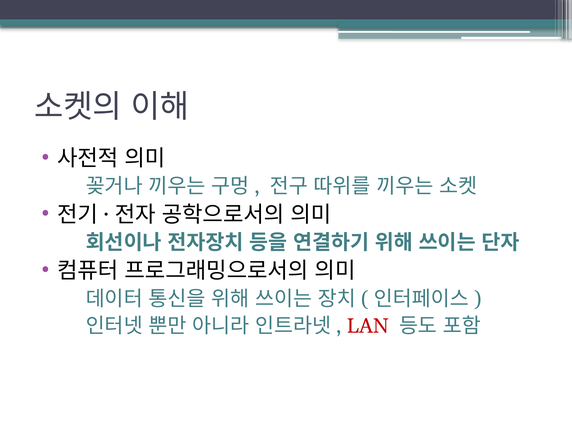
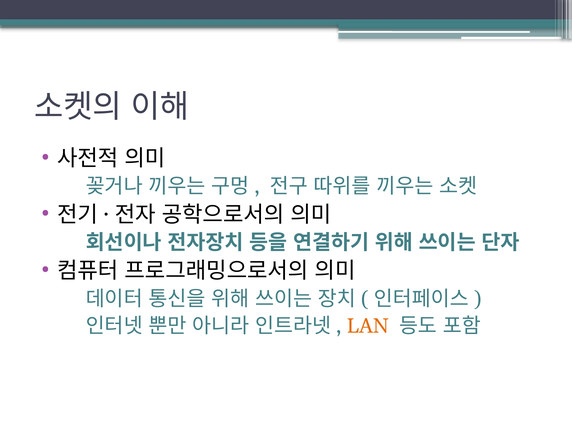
LAN colour: red -> orange
